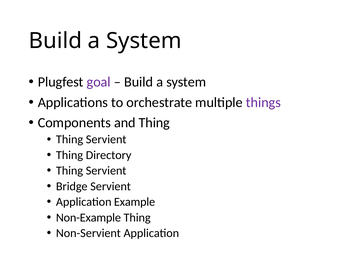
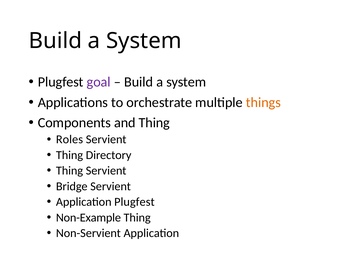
things colour: purple -> orange
Thing at (70, 139): Thing -> Roles
Application Example: Example -> Plugfest
